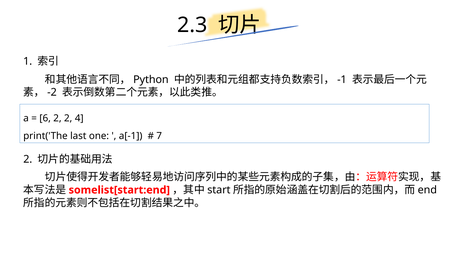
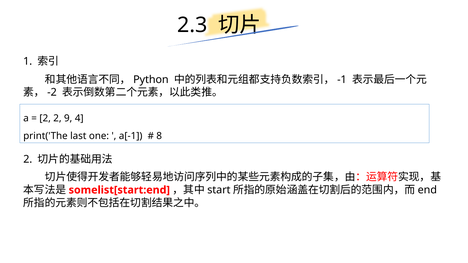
6 at (45, 118): 6 -> 2
2 2: 2 -> 9
7: 7 -> 8
